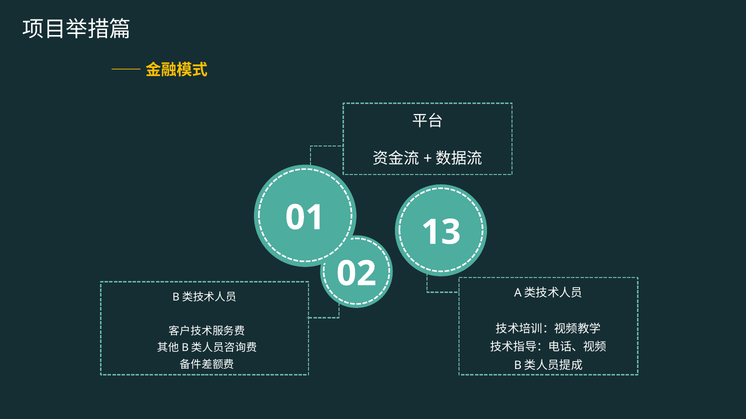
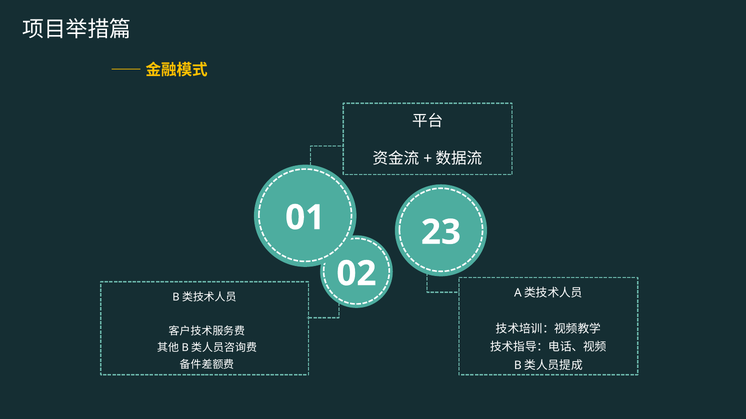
13: 13 -> 23
